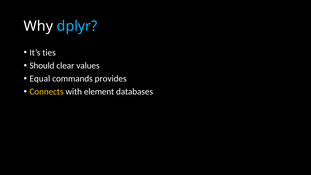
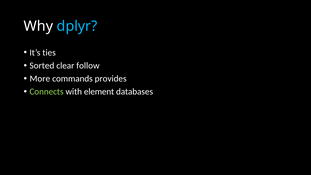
Should: Should -> Sorted
values: values -> follow
Equal: Equal -> More
Connects colour: yellow -> light green
